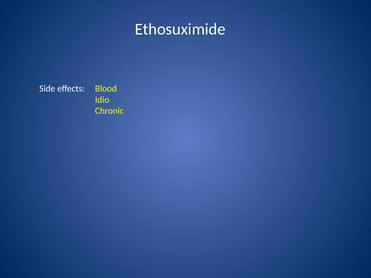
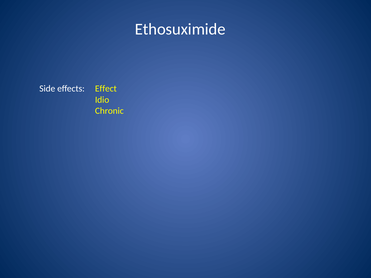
Blood: Blood -> Effect
